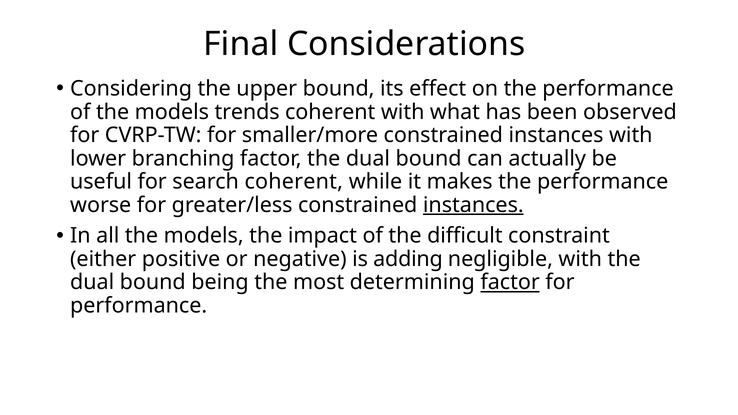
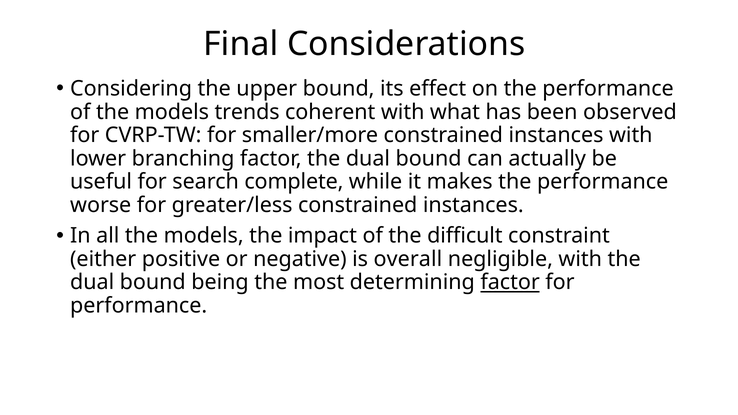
search coherent: coherent -> complete
instances at (473, 205) underline: present -> none
adding: adding -> overall
